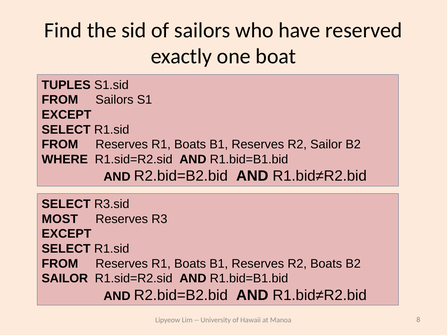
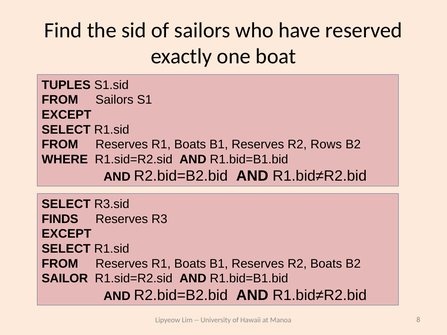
R2 Sailor: Sailor -> Rows
MOST: MOST -> FINDS
